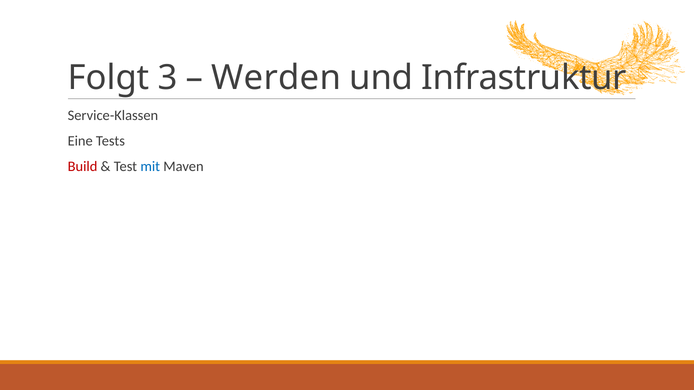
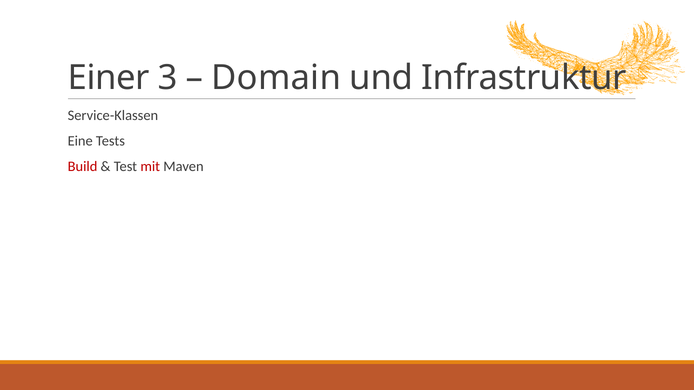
Folgt: Folgt -> Einer
Werden: Werden -> Domain
mit colour: blue -> red
